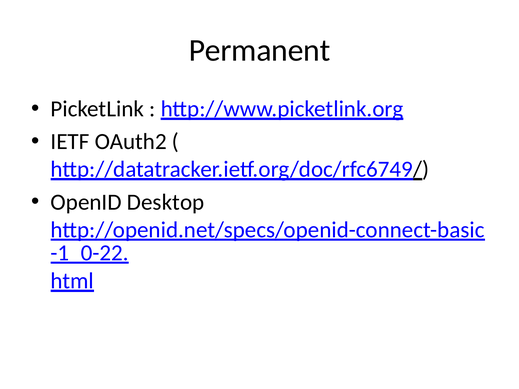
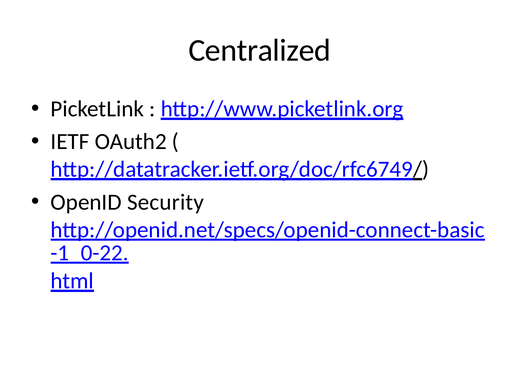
Permanent: Permanent -> Centralized
Desktop: Desktop -> Security
